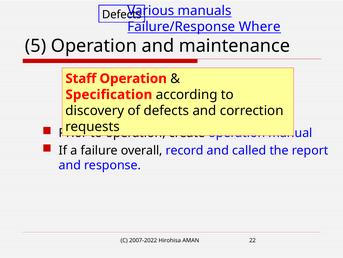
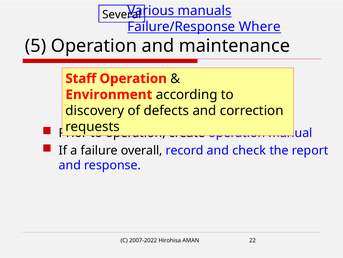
Defects at (122, 14): Defects -> Several
Specification: Specification -> Environment
called: called -> check
